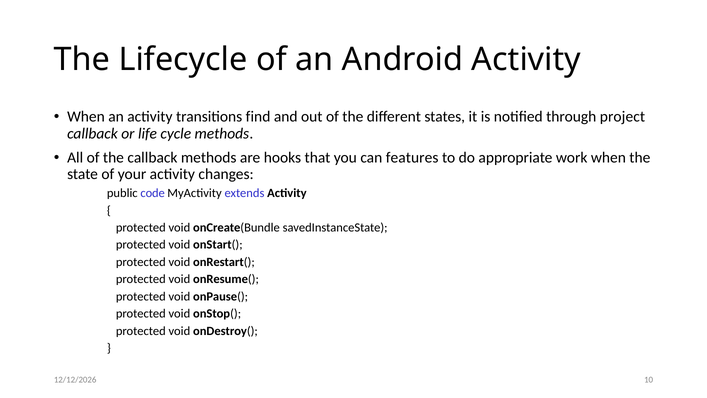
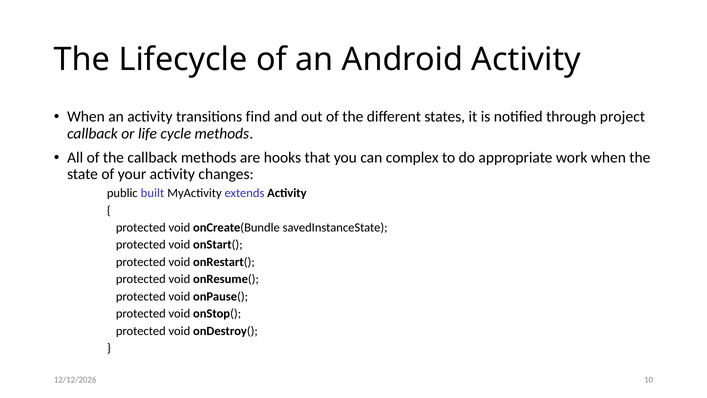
features: features -> complex
code: code -> built
